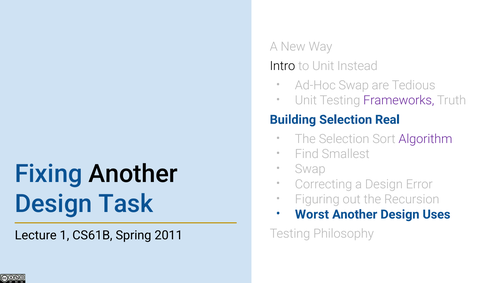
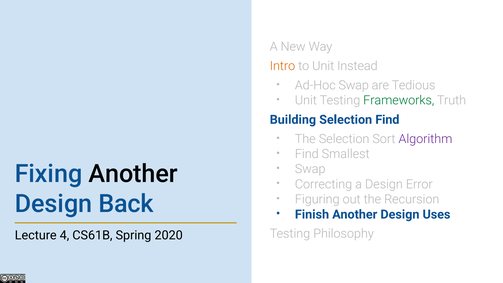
Intro colour: black -> orange
Frameworks colour: purple -> green
Selection Real: Real -> Find
Task: Task -> Back
Worst: Worst -> Finish
1: 1 -> 4
2011: 2011 -> 2020
